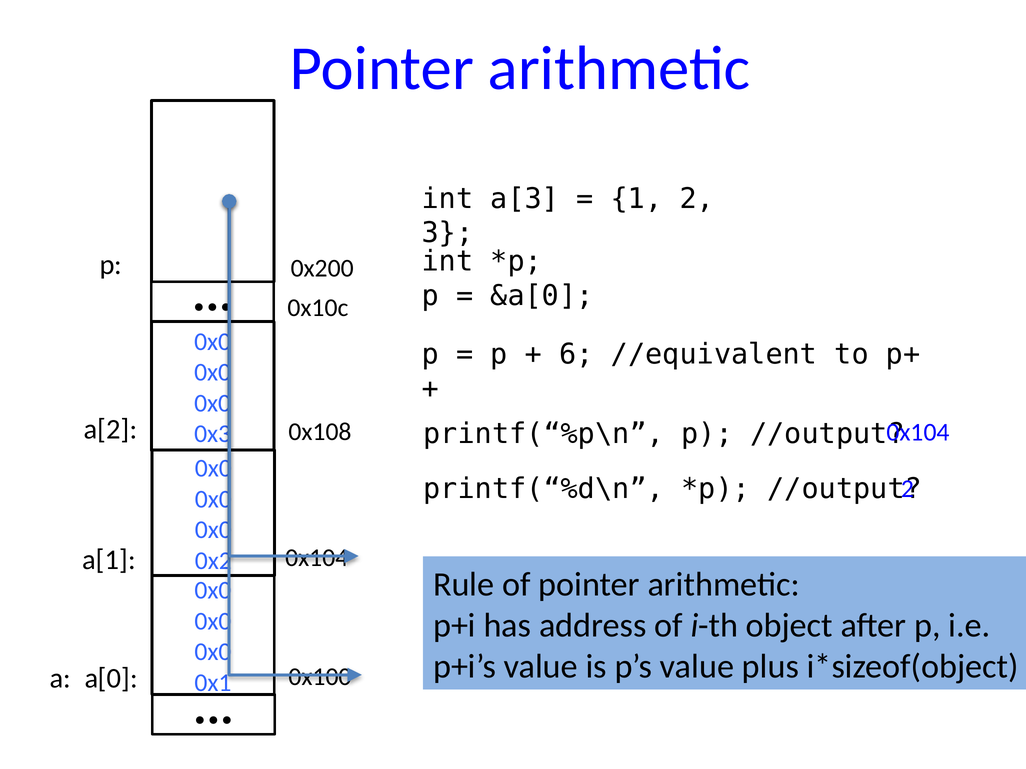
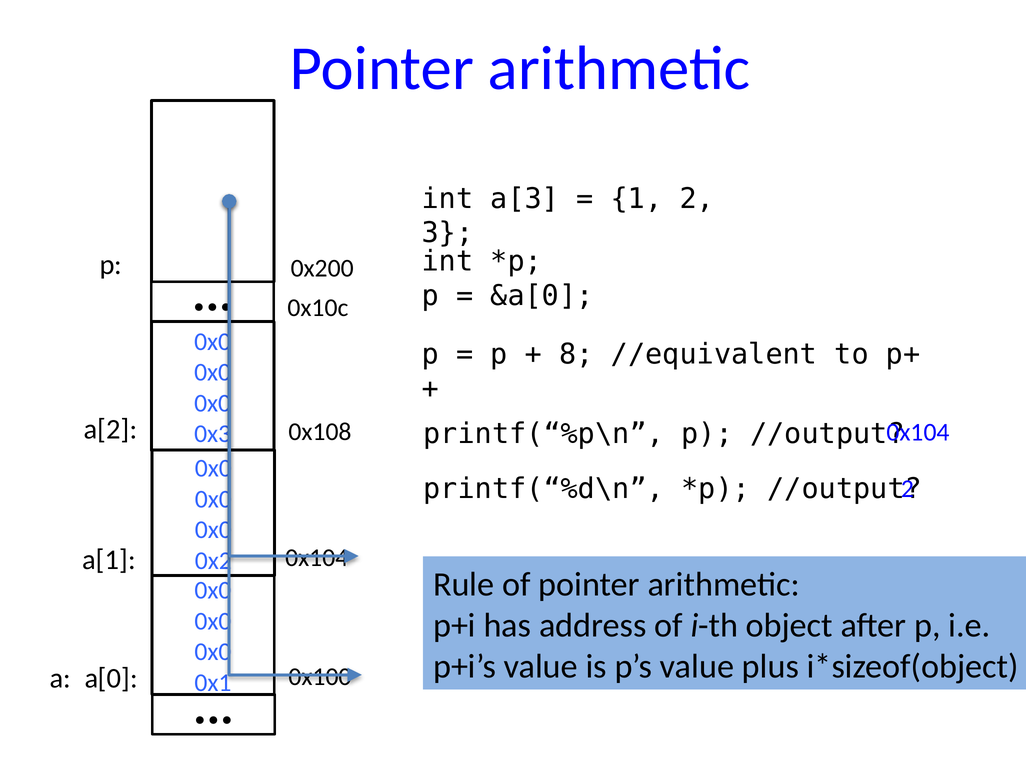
6: 6 -> 8
